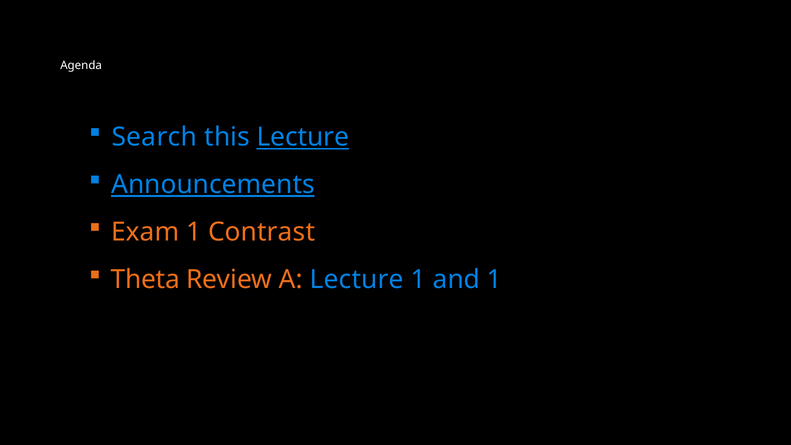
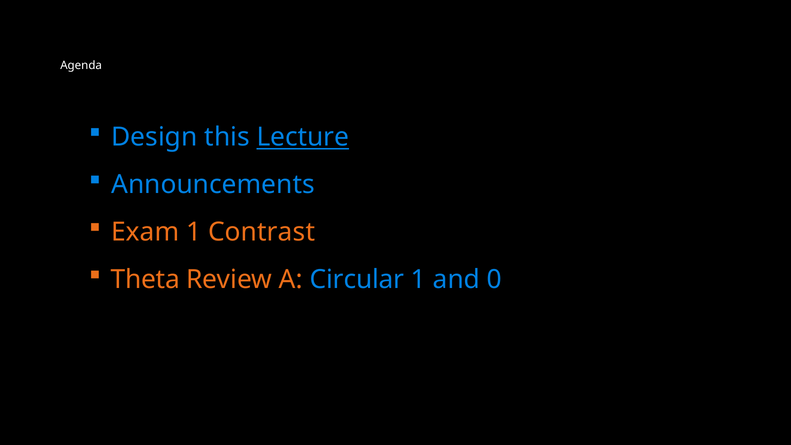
Search: Search -> Design
Announcements underline: present -> none
A Lecture: Lecture -> Circular
and 1: 1 -> 0
